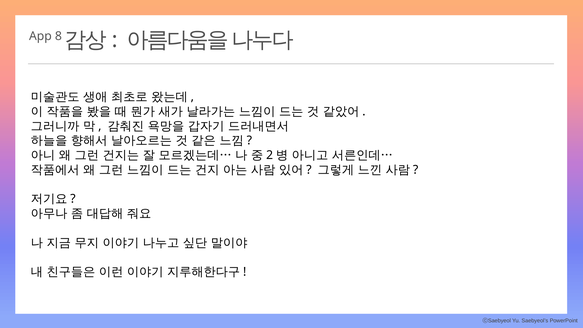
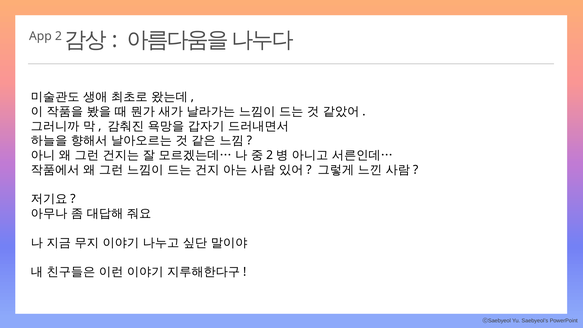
8: 8 -> 2
